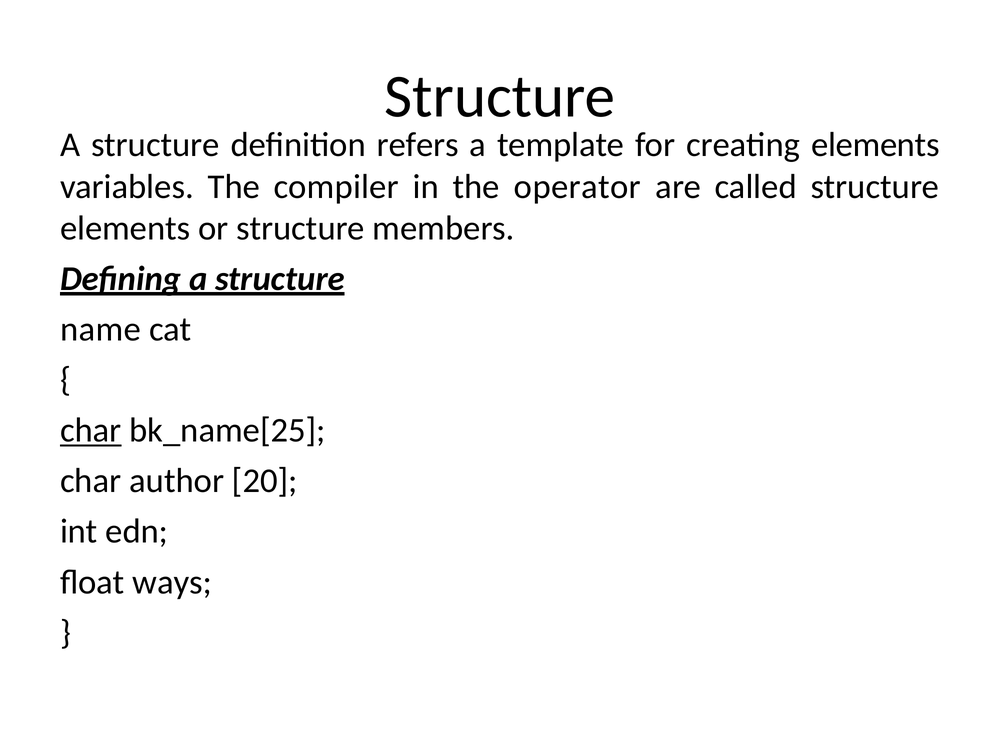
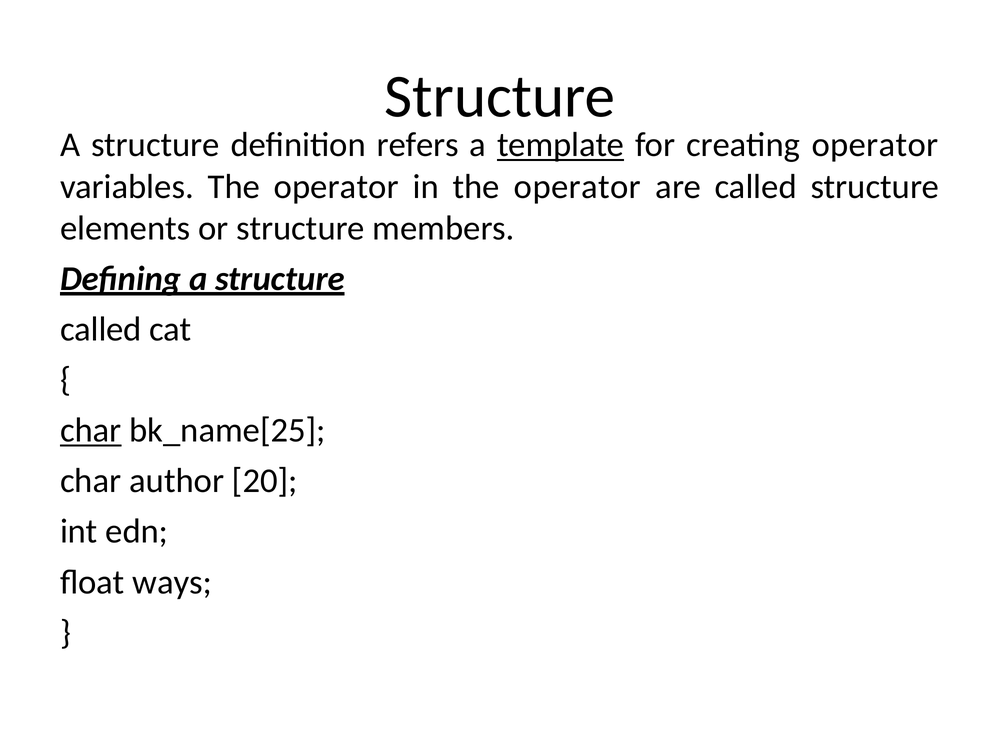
template underline: none -> present
creating elements: elements -> operator
variables The compiler: compiler -> operator
name at (100, 329): name -> called
